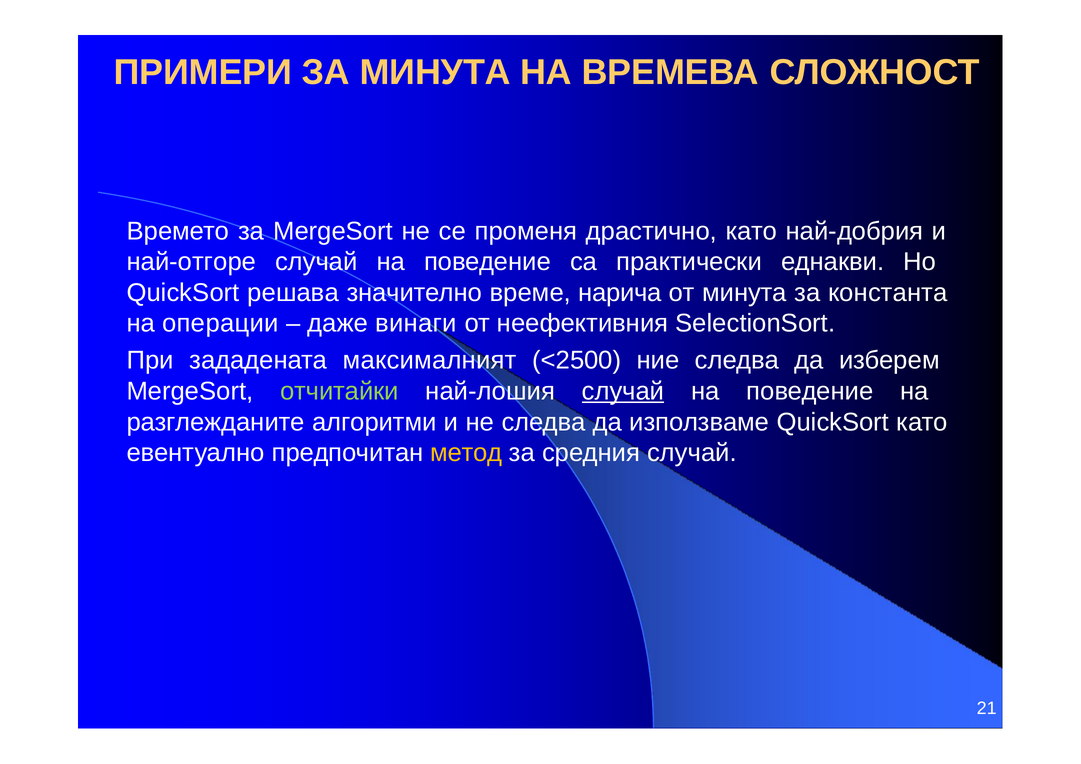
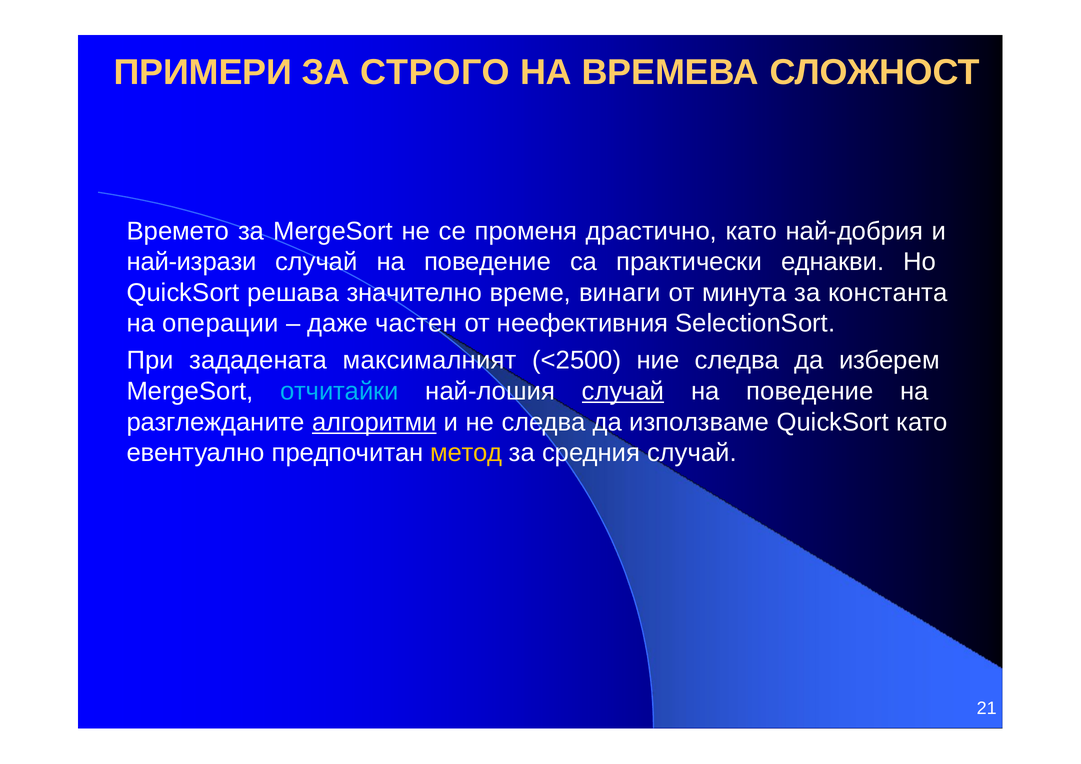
ЗА МИНУТА: МИНУТА -> СТРОГО
най-отгоре: най-отгоре -> най-изрази
нарича: нарича -> винаги
винаги: винаги -> частен
отчитайки colour: light green -> light blue
алгоритми underline: none -> present
